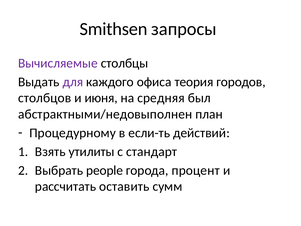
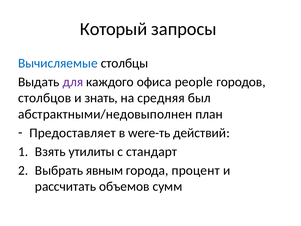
Smithsen: Smithsen -> Который
Вычисляемые colour: purple -> blue
теория: теория -> people
июня: июня -> знать
Процедурному: Процедурному -> Предоставляет
если-ть: если-ть -> were-ть
people: people -> явным
оставить: оставить -> объемов
